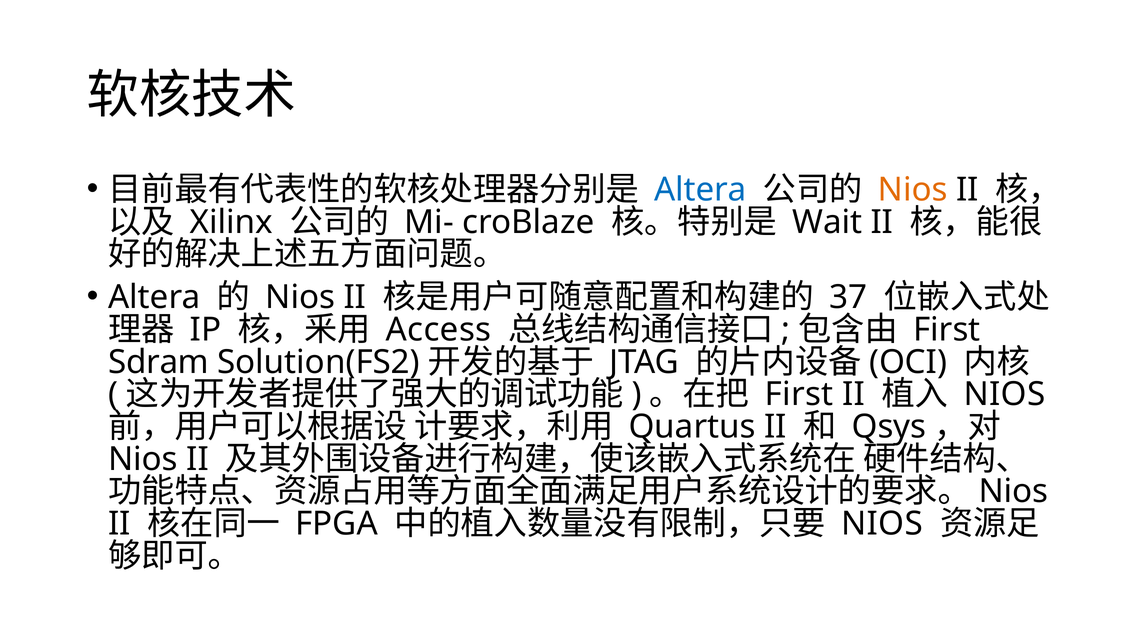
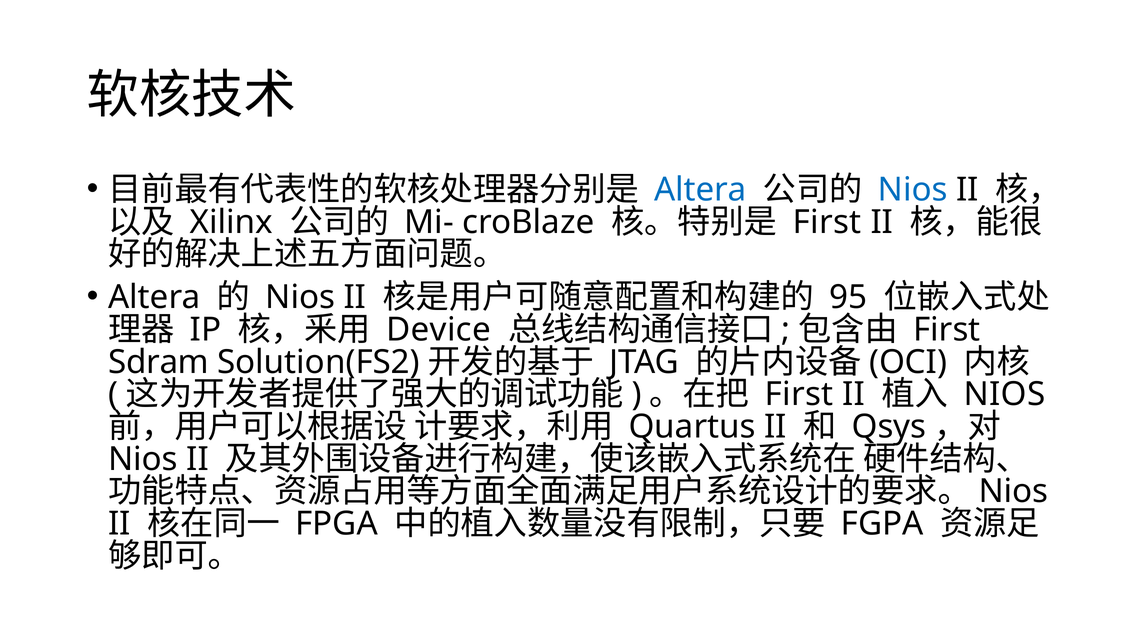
Nios at (913, 190) colour: orange -> blue
Wait at (827, 222): Wait -> First
37: 37 -> 95
Access: Access -> Device
NIOS at (882, 524): NIOS -> FGPA
